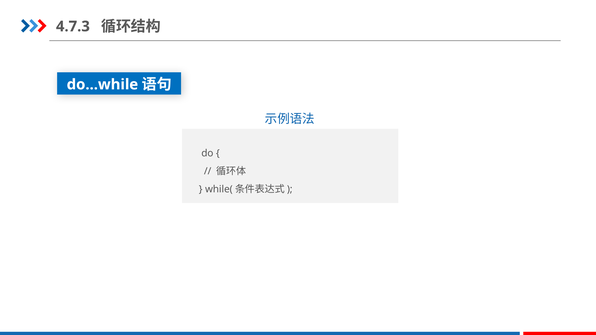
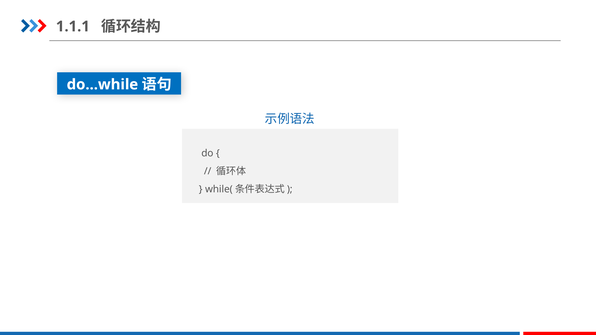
4.7.3: 4.7.3 -> 1.1.1
